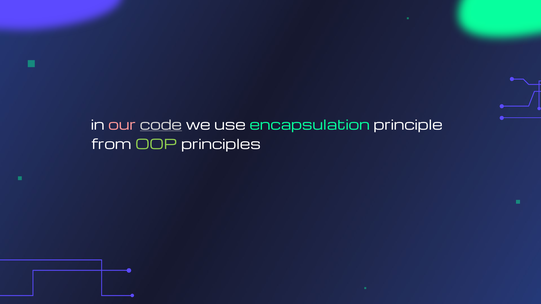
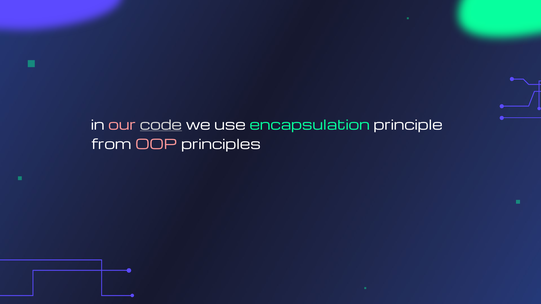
OOP colour: light green -> pink
